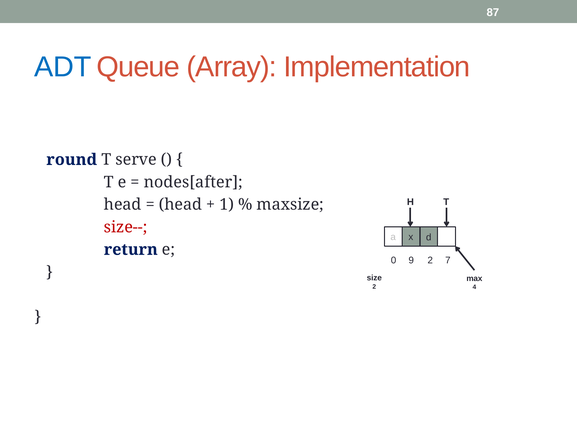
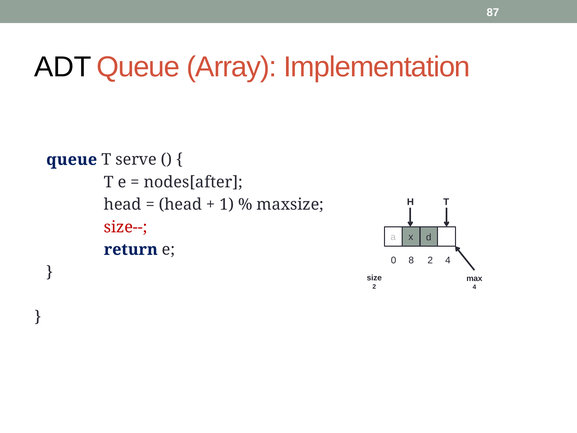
ADT colour: blue -> black
round at (72, 160): round -> queue
9: 9 -> 8
2 7: 7 -> 4
